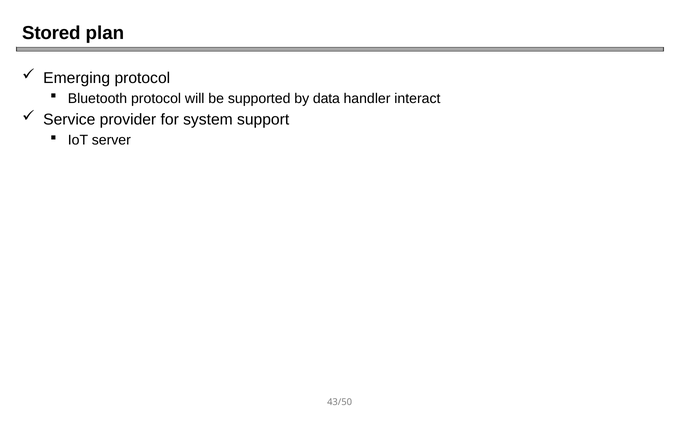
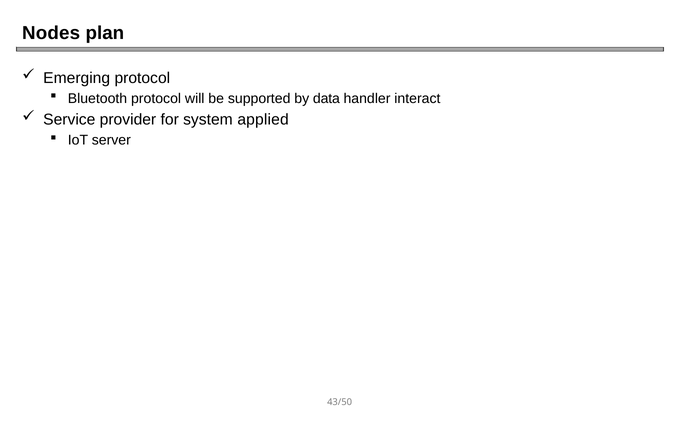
Stored: Stored -> Nodes
support: support -> applied
